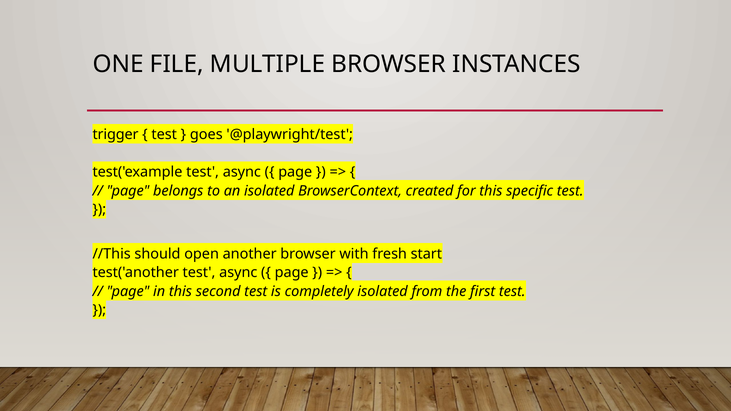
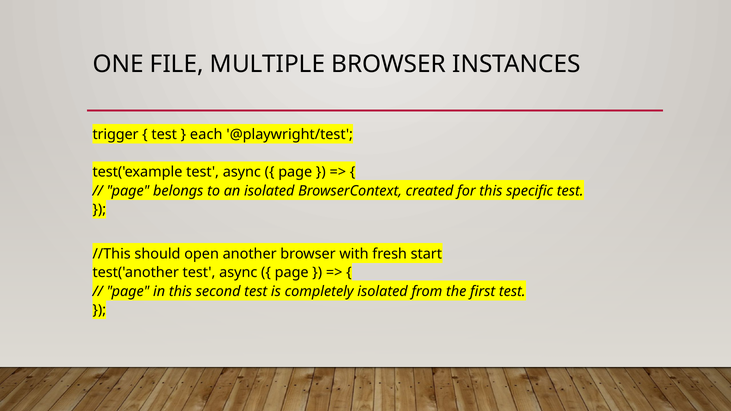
goes: goes -> each
